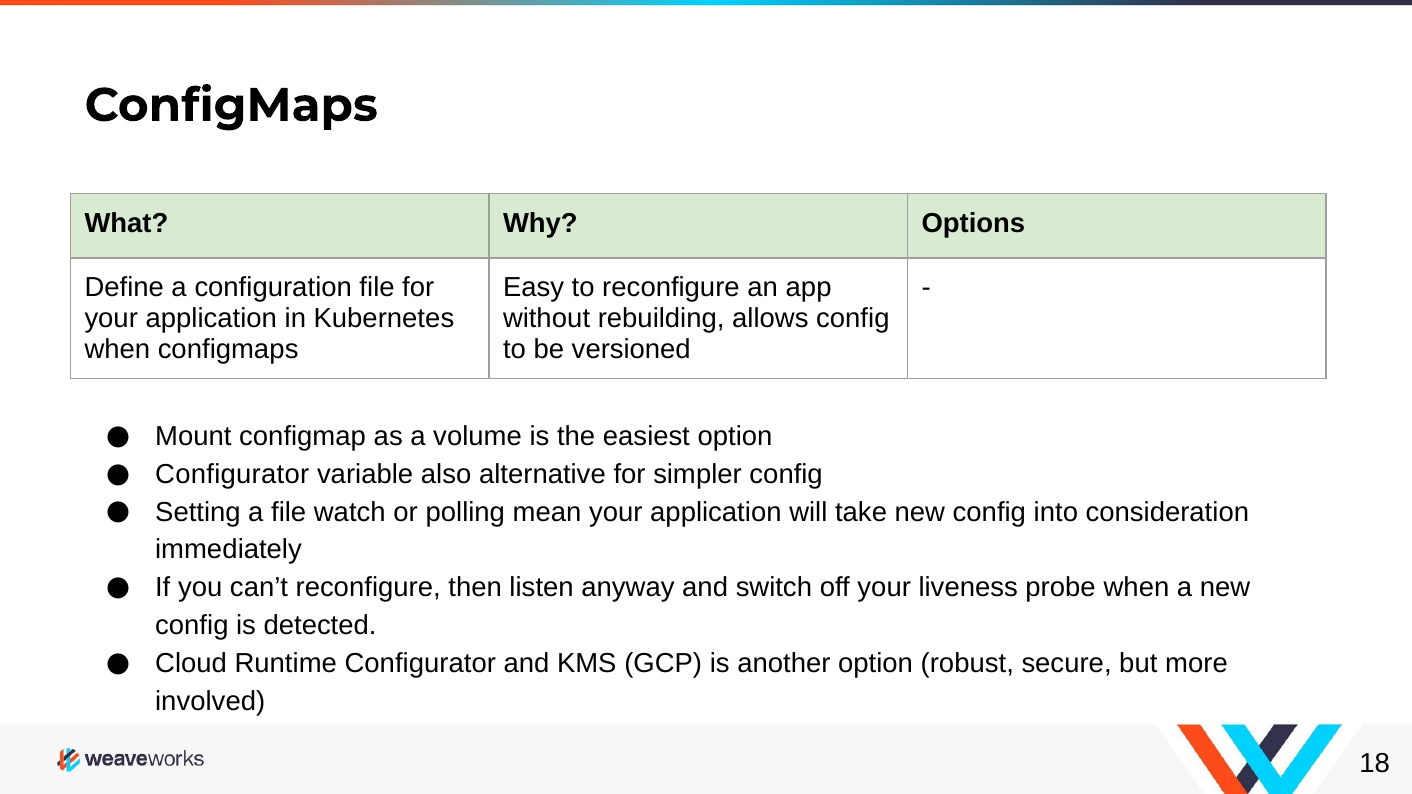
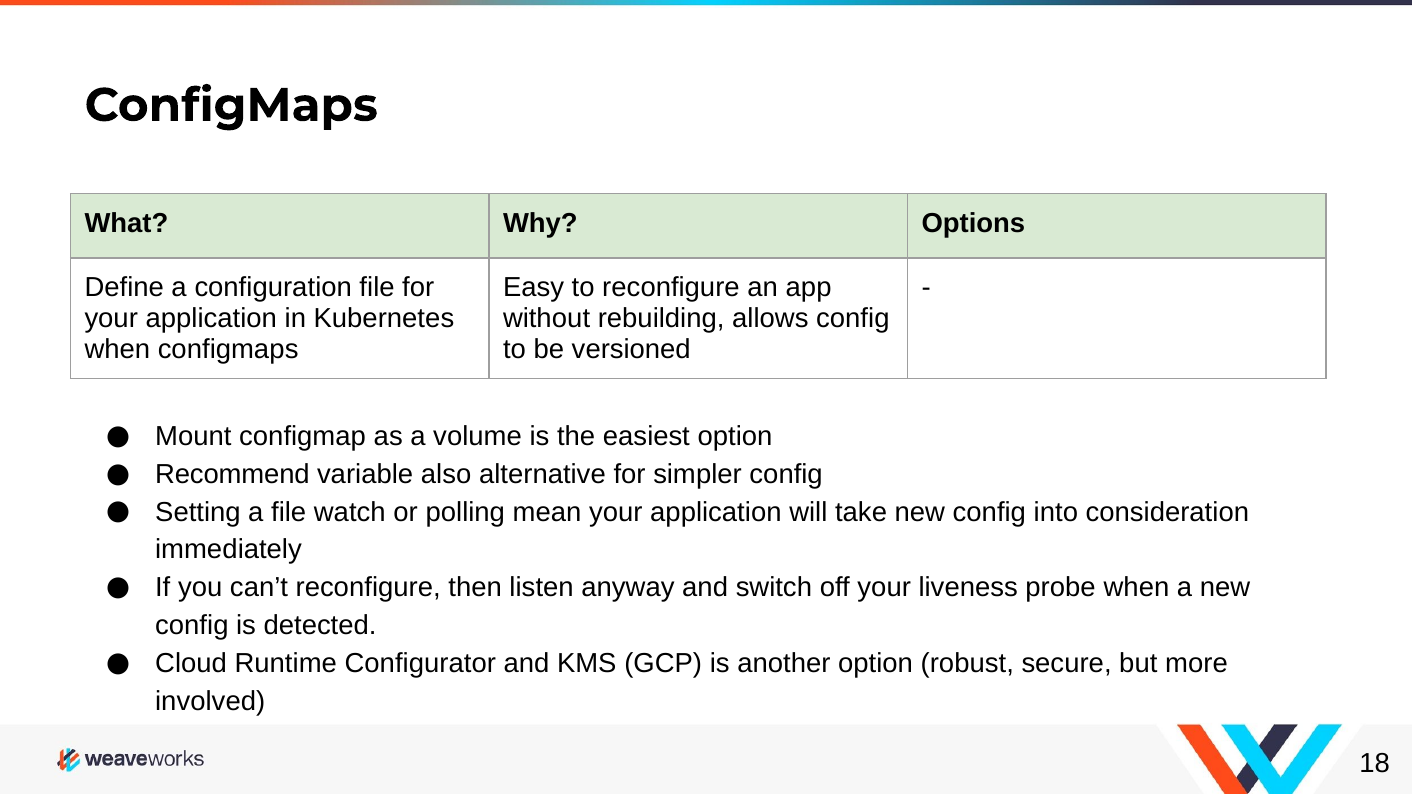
Configurator at (232, 474): Configurator -> Recommend
